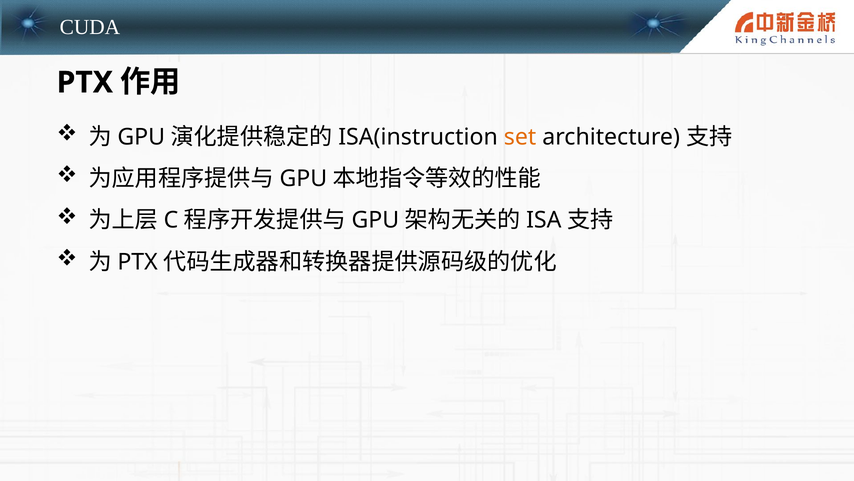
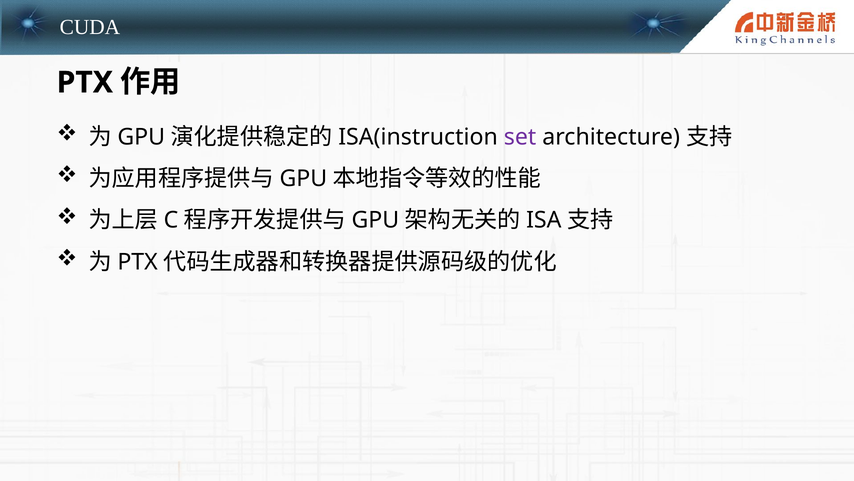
set colour: orange -> purple
